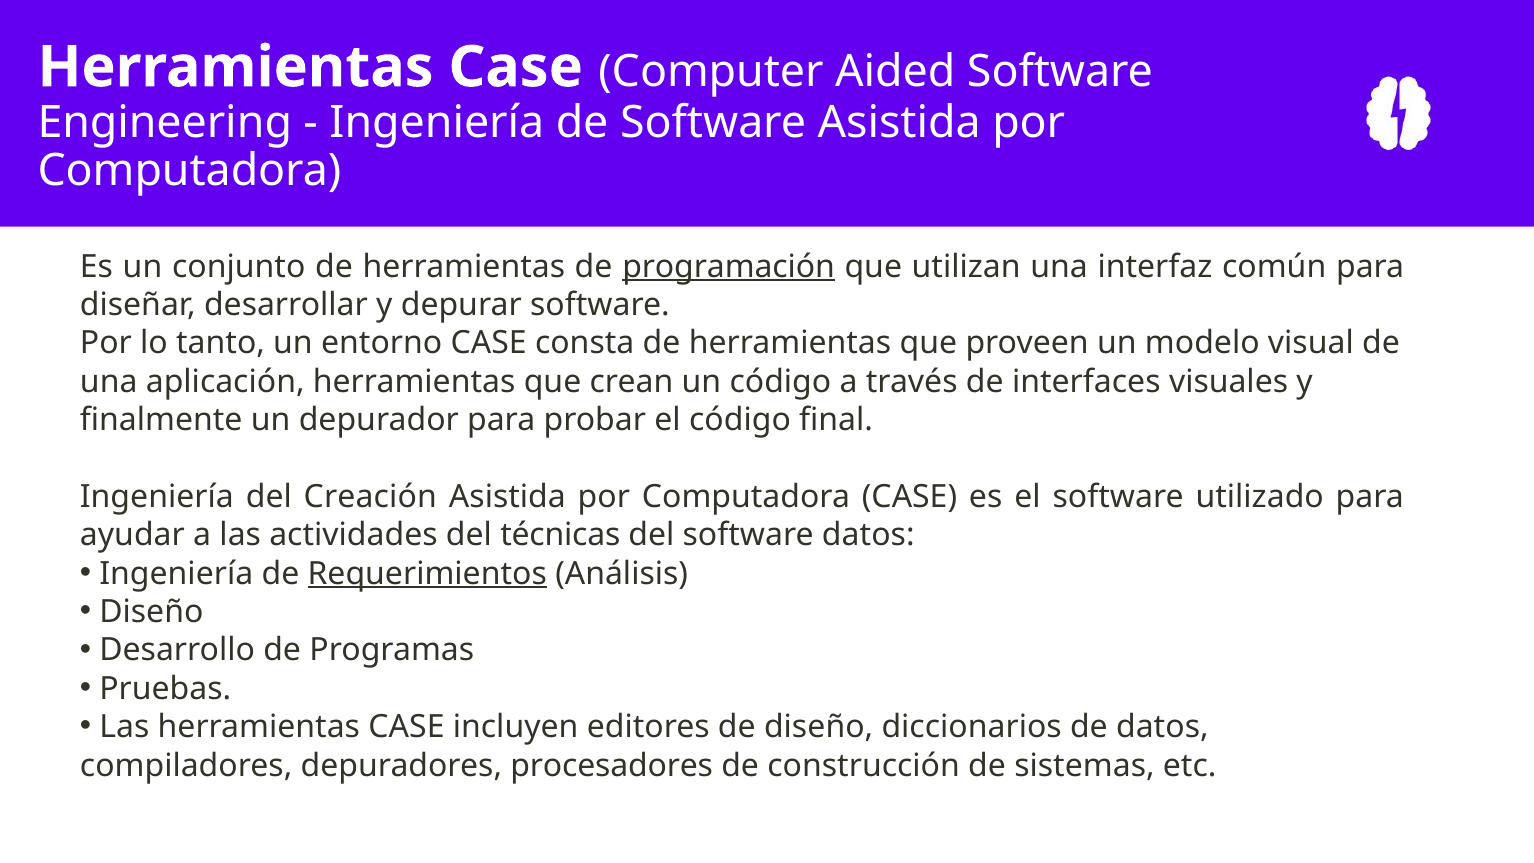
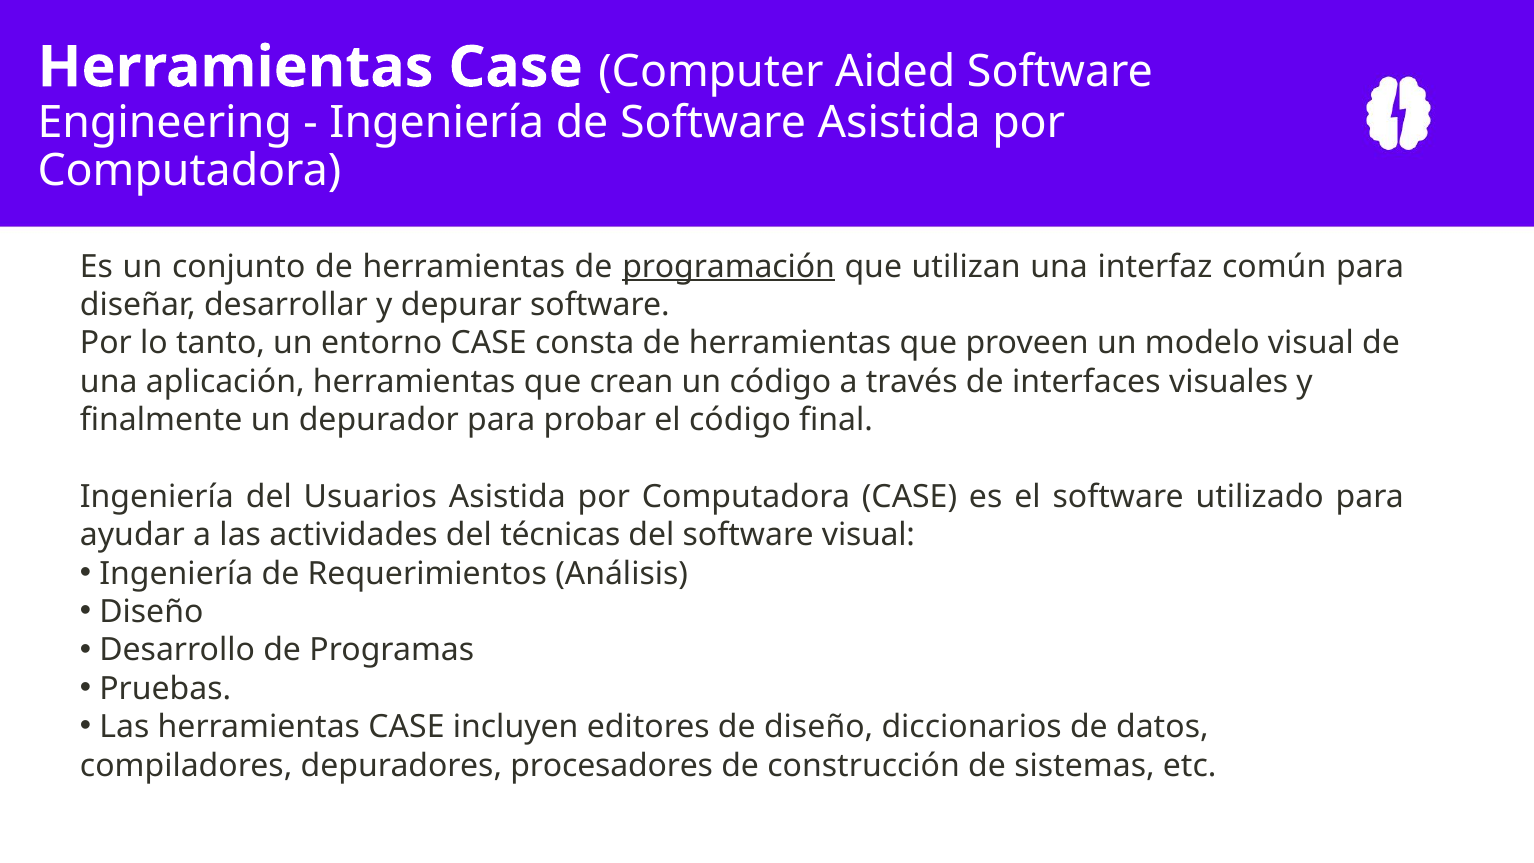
Creación: Creación -> Usuarios
software datos: datos -> visual
Requerimientos underline: present -> none
